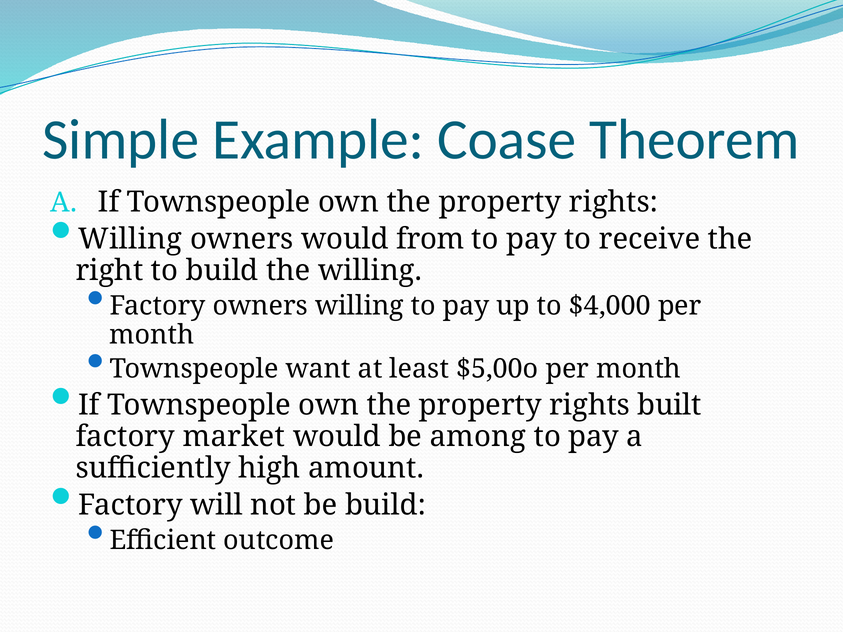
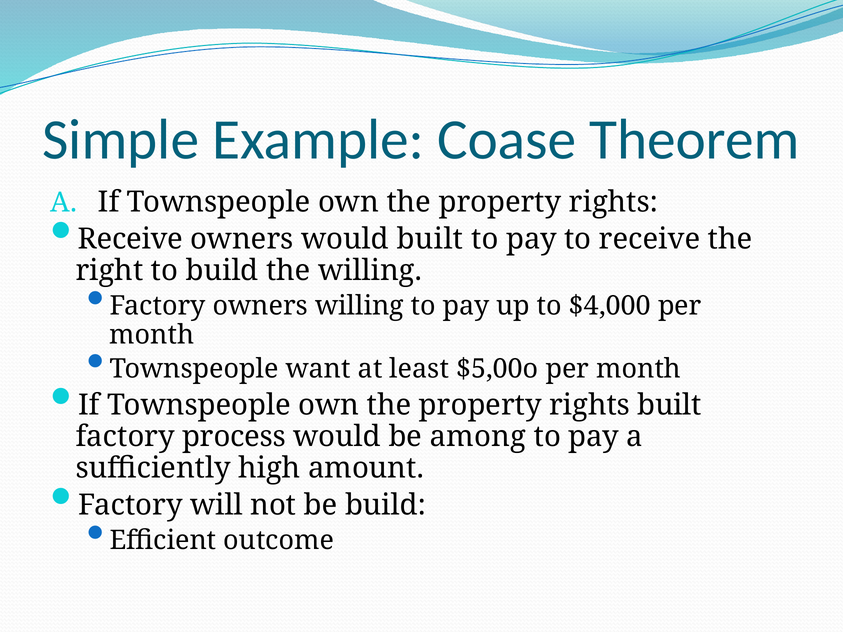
Willing at (130, 239): Willing -> Receive
would from: from -> built
market: market -> process
